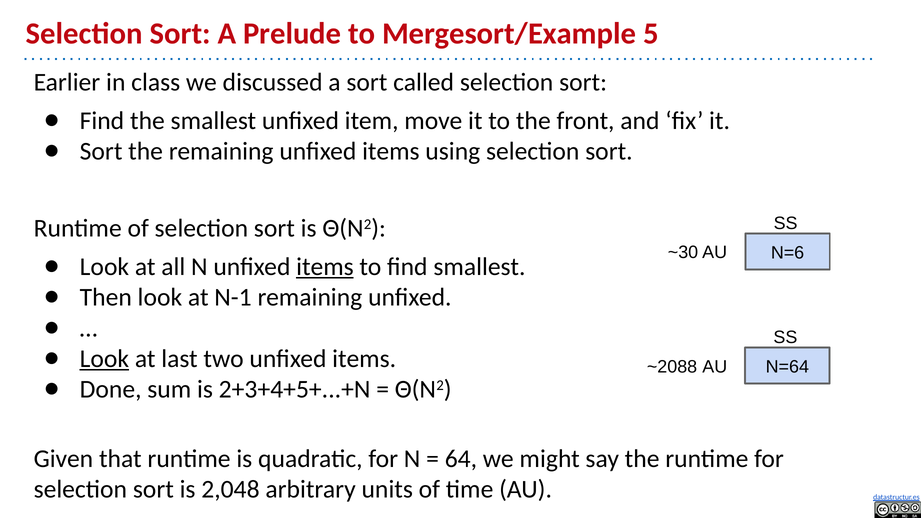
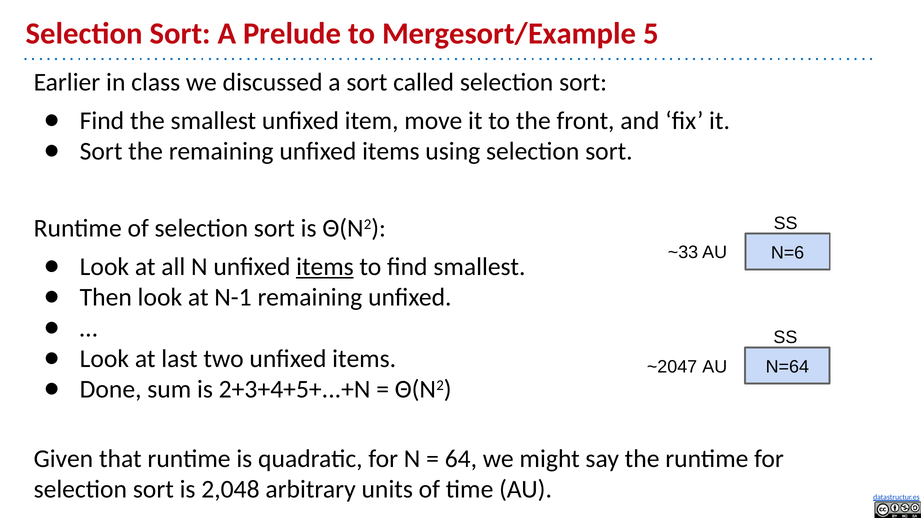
~30: ~30 -> ~33
Look at (104, 359) underline: present -> none
~2088: ~2088 -> ~2047
